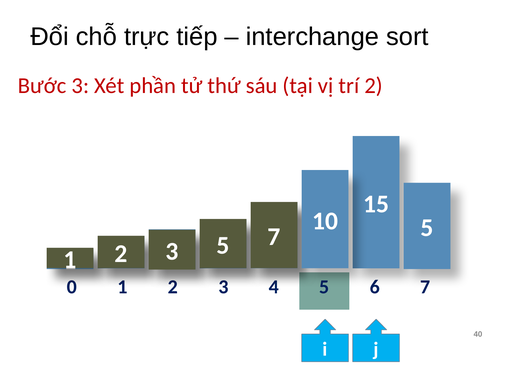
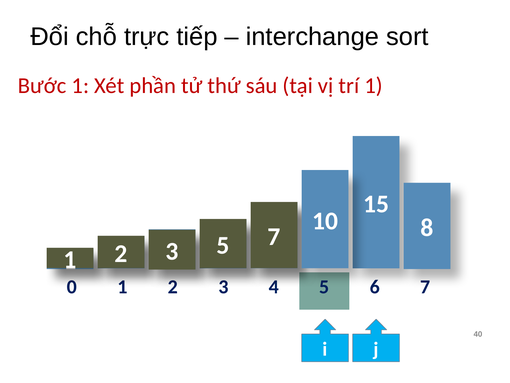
Bước 3: 3 -> 1
trí 2: 2 -> 1
10 5: 5 -> 8
